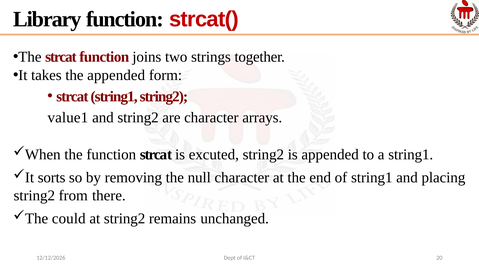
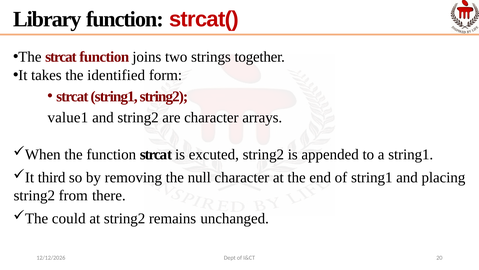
the appended: appended -> identified
sorts: sorts -> third
